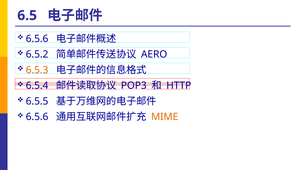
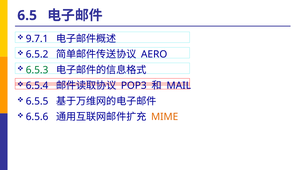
6.5.6 at (37, 39): 6.5.6 -> 9.7.1
6.5.3 colour: orange -> green
HTTP: HTTP -> MAIL
